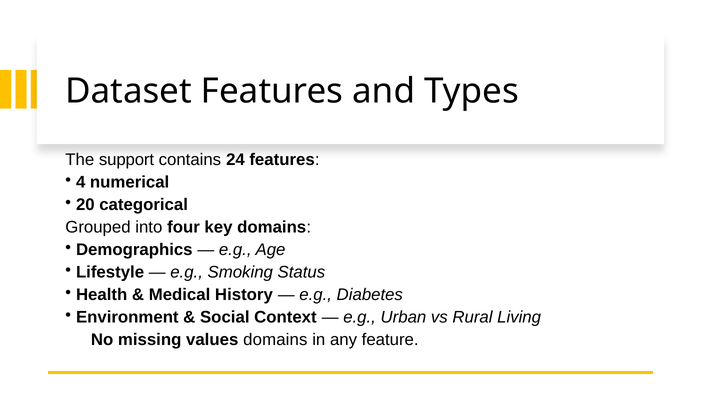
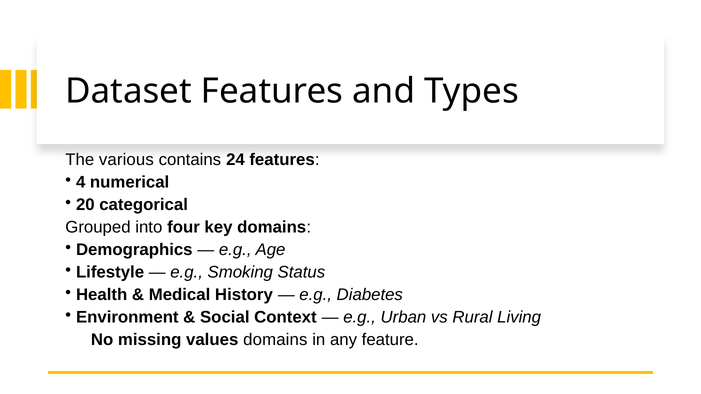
support: support -> various
